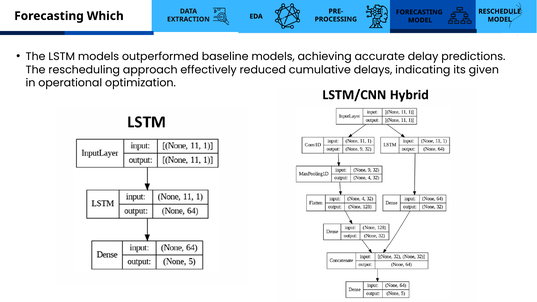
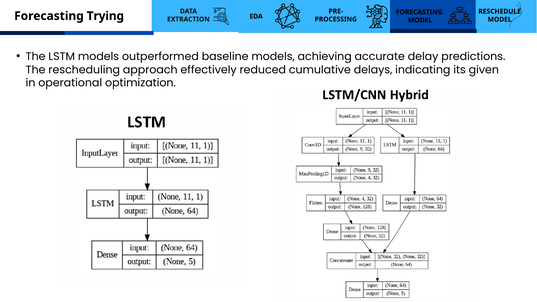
Which: Which -> Trying
